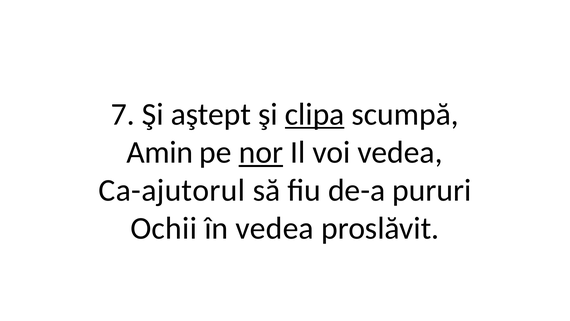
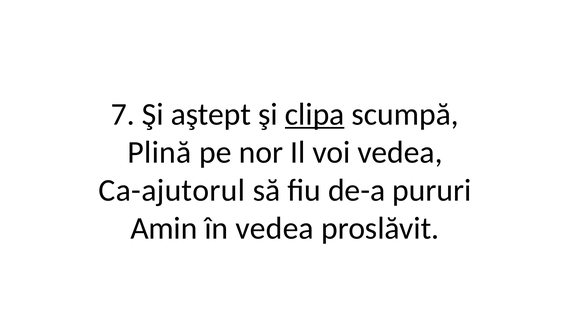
Amin: Amin -> Plină
nor underline: present -> none
Ochii: Ochii -> Amin
